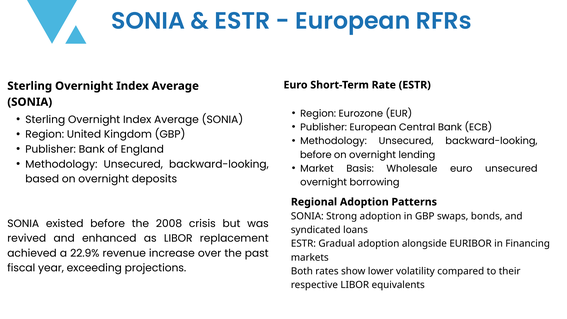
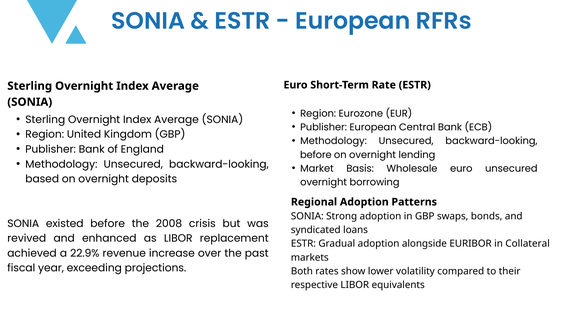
Financing: Financing -> Collateral
